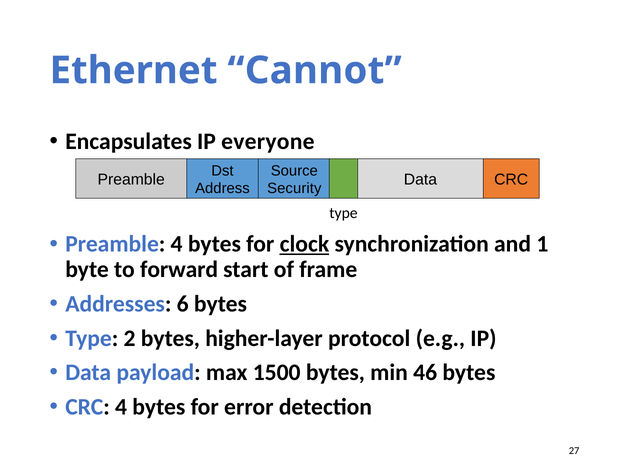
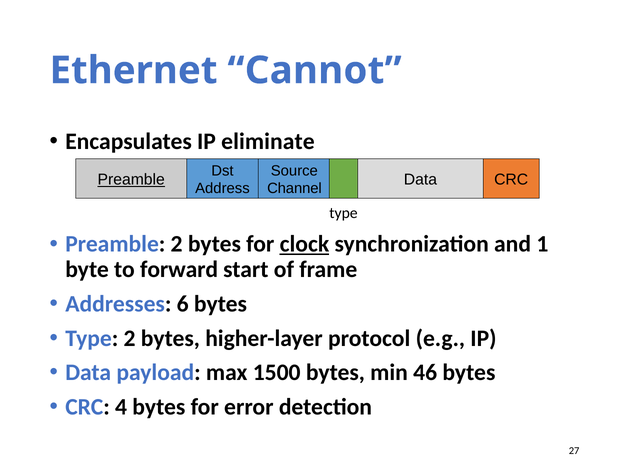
everyone: everyone -> eliminate
Preamble at (131, 180) underline: none -> present
Security: Security -> Channel
Preamble 4: 4 -> 2
